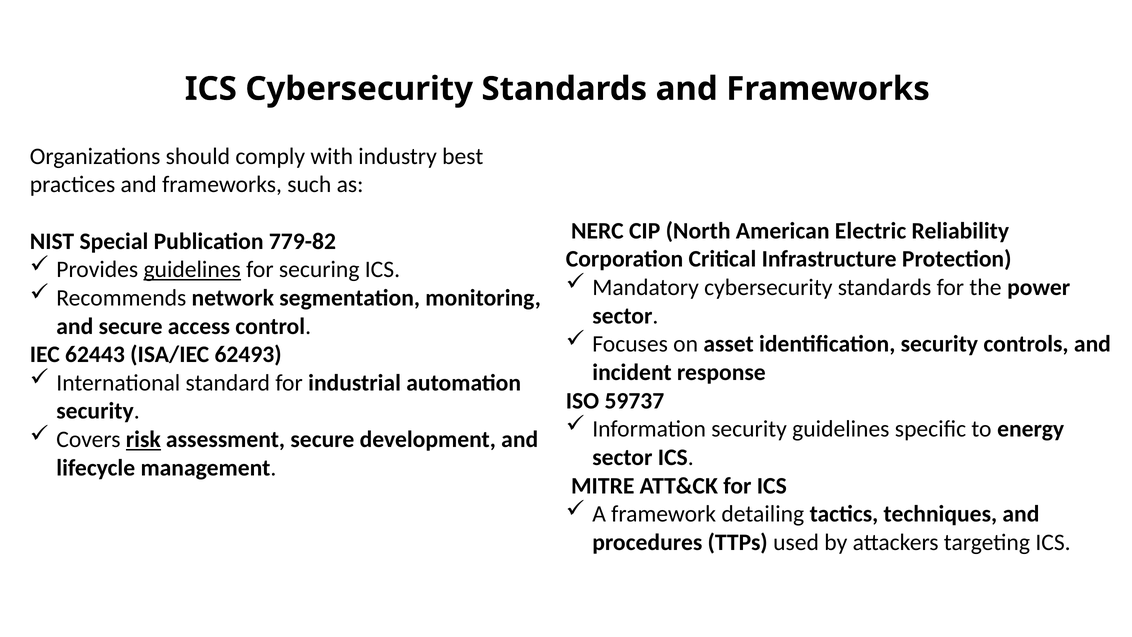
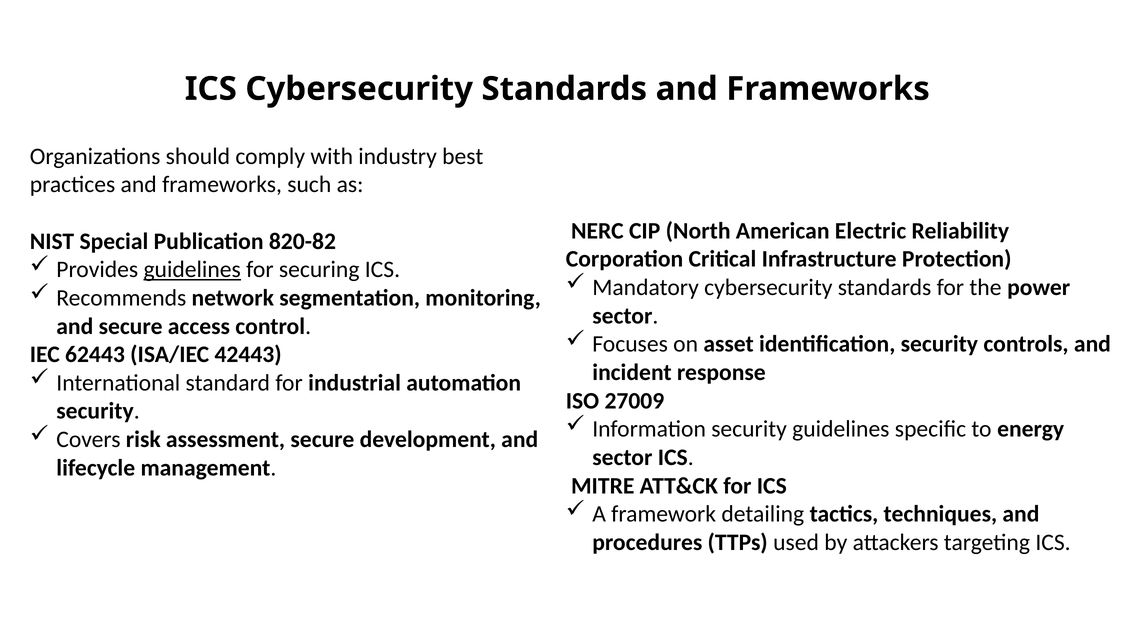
779-82: 779-82 -> 820-82
62493: 62493 -> 42443
59737: 59737 -> 27009
risk underline: present -> none
